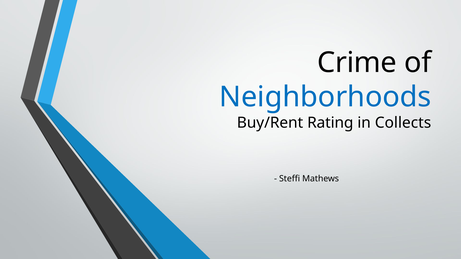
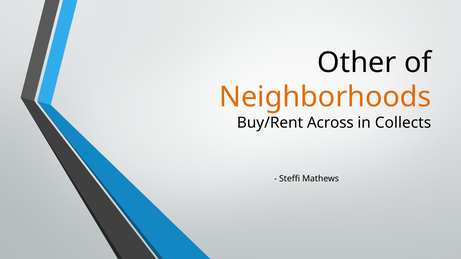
Crime: Crime -> Other
Neighborhoods colour: blue -> orange
Rating: Rating -> Across
